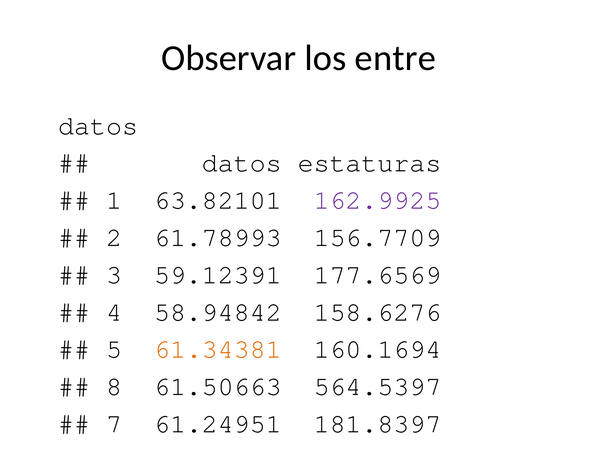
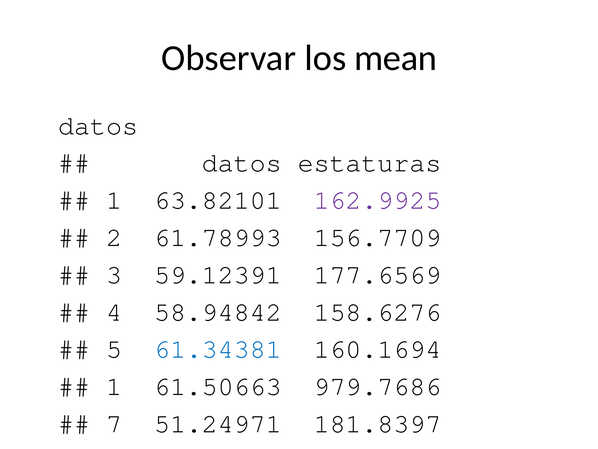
entre: entre -> mean
61.34381 colour: orange -> blue
8 at (114, 386): 8 -> 1
564.5397: 564.5397 -> 979.7686
61.24951: 61.24951 -> 51.24971
